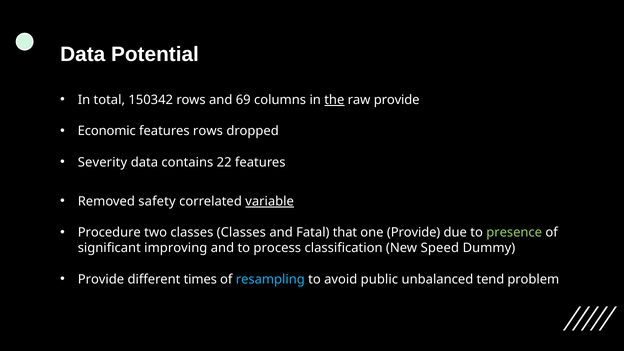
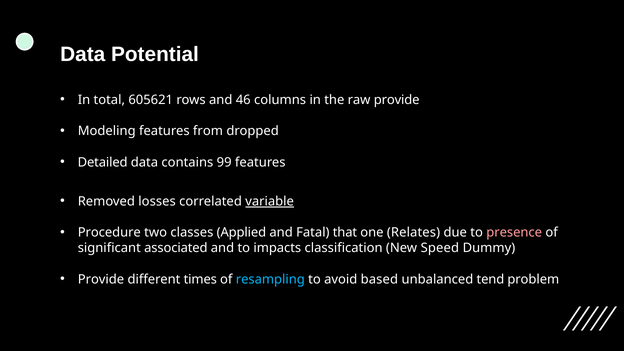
150342: 150342 -> 605621
69: 69 -> 46
the underline: present -> none
Economic: Economic -> Modeling
features rows: rows -> from
Severity: Severity -> Detailed
22: 22 -> 99
safety: safety -> losses
classes Classes: Classes -> Applied
one Provide: Provide -> Relates
presence colour: light green -> pink
improving: improving -> associated
process: process -> impacts
public: public -> based
